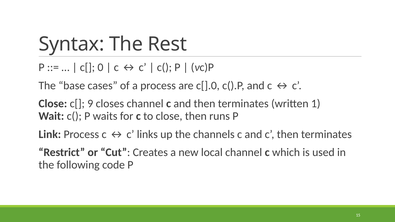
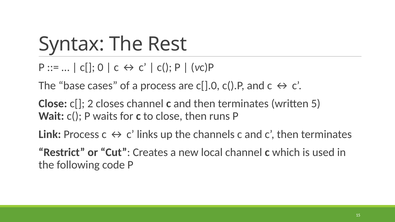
9: 9 -> 2
1: 1 -> 5
